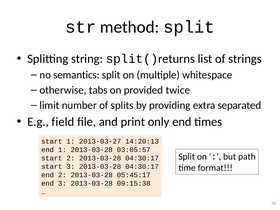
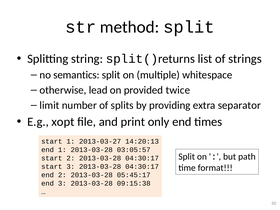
tabs: tabs -> lead
separated: separated -> separator
field: field -> xopt
